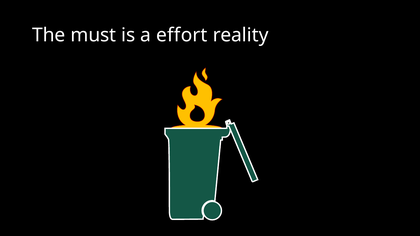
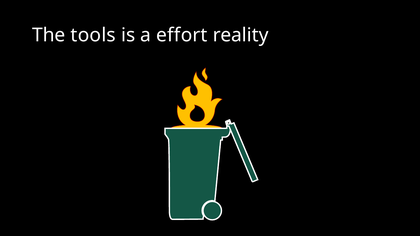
must: must -> tools
